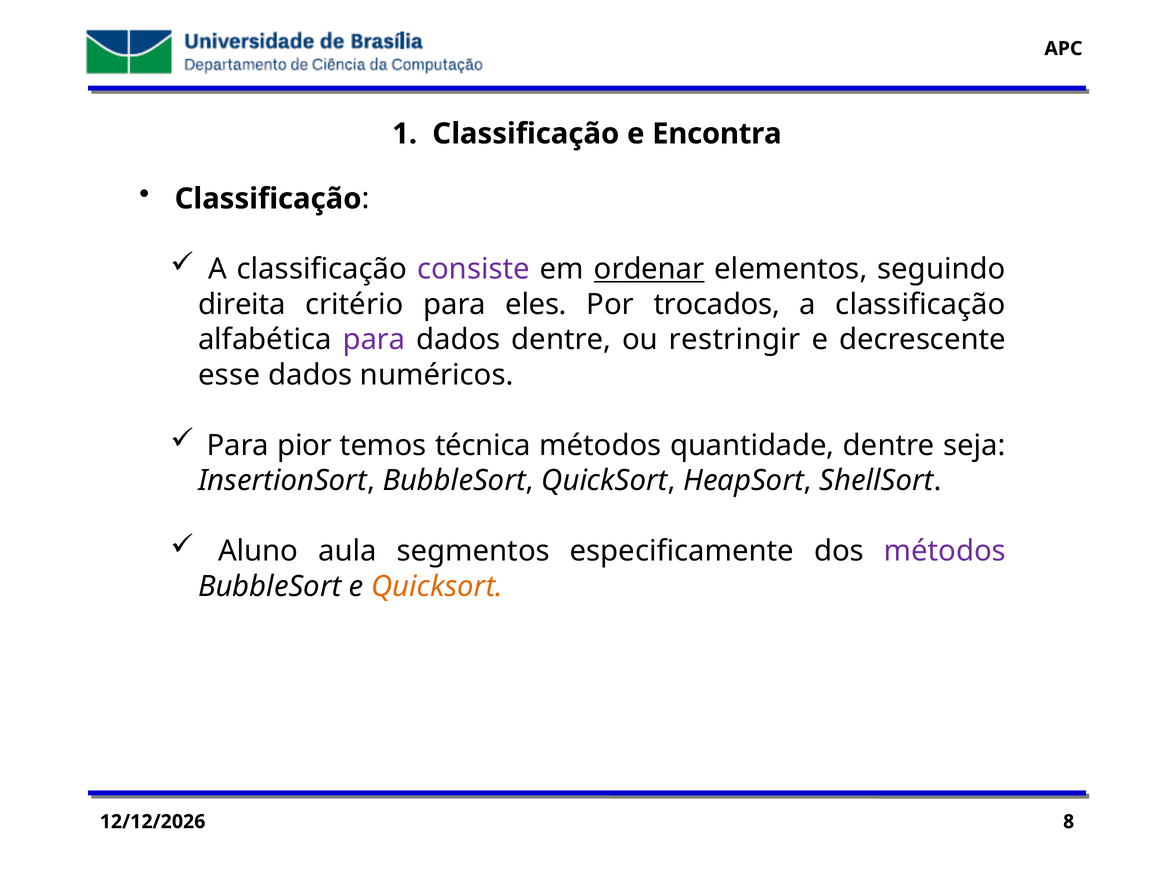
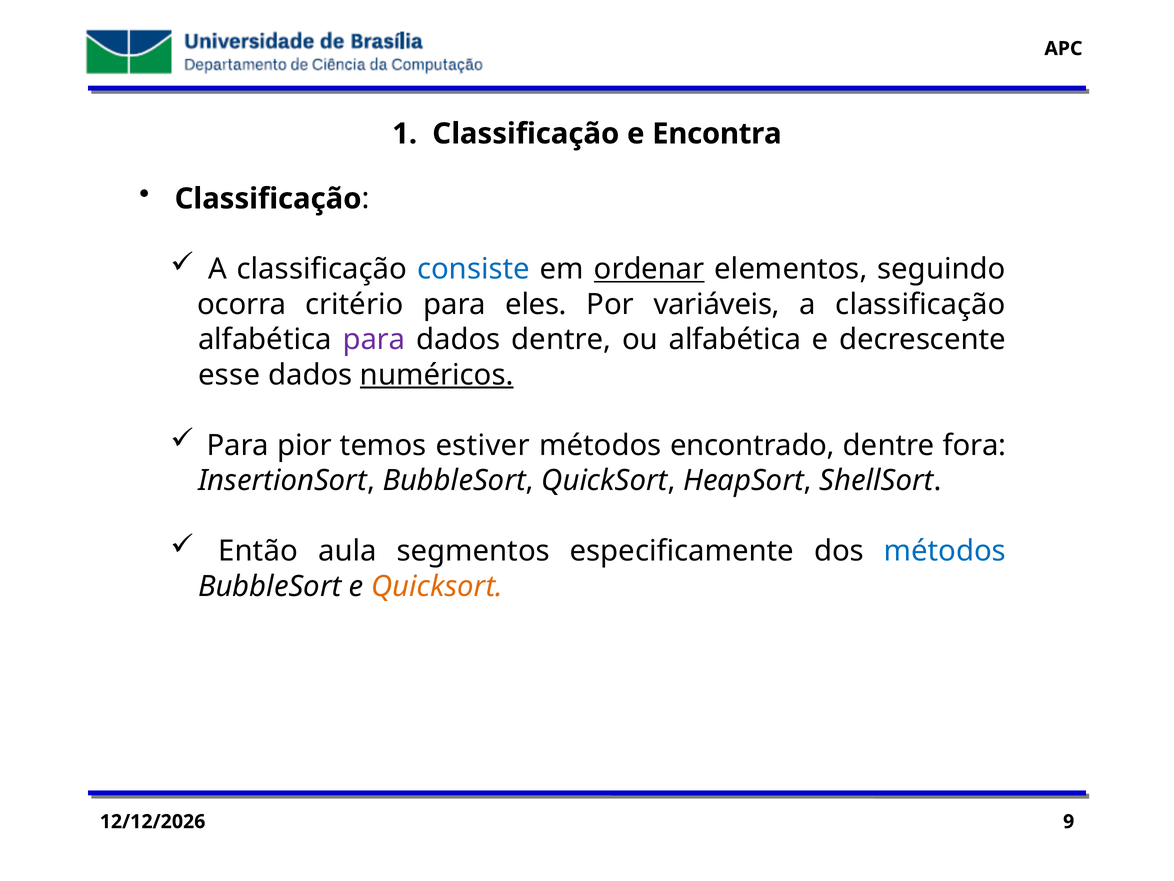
consiste colour: purple -> blue
direita: direita -> ocorra
trocados: trocados -> variáveis
ou restringir: restringir -> alfabética
numéricos underline: none -> present
técnica: técnica -> estiver
quantidade: quantidade -> encontrado
seja: seja -> fora
Aluno: Aluno -> Então
métodos at (945, 551) colour: purple -> blue
8: 8 -> 9
